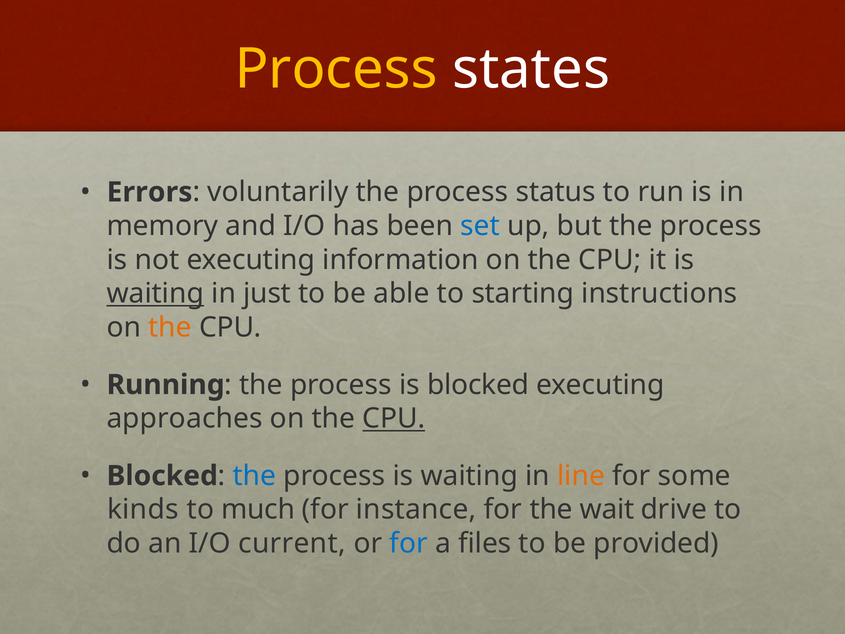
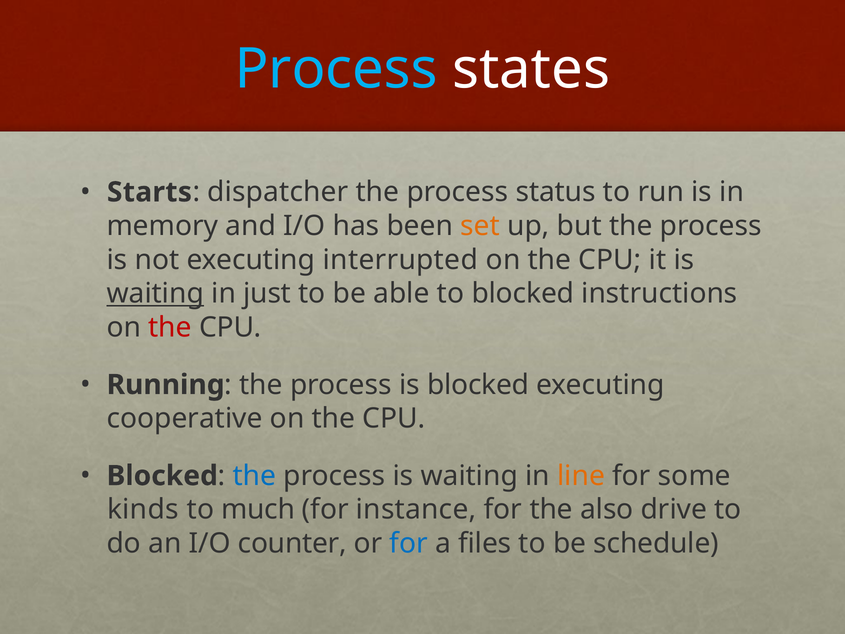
Process at (336, 69) colour: yellow -> light blue
Errors: Errors -> Starts
voluntarily: voluntarily -> dispatcher
set colour: blue -> orange
information: information -> interrupted
to starting: starting -> blocked
the at (170, 327) colour: orange -> red
approaches: approaches -> cooperative
CPU at (394, 418) underline: present -> none
wait: wait -> also
current: current -> counter
provided: provided -> schedule
